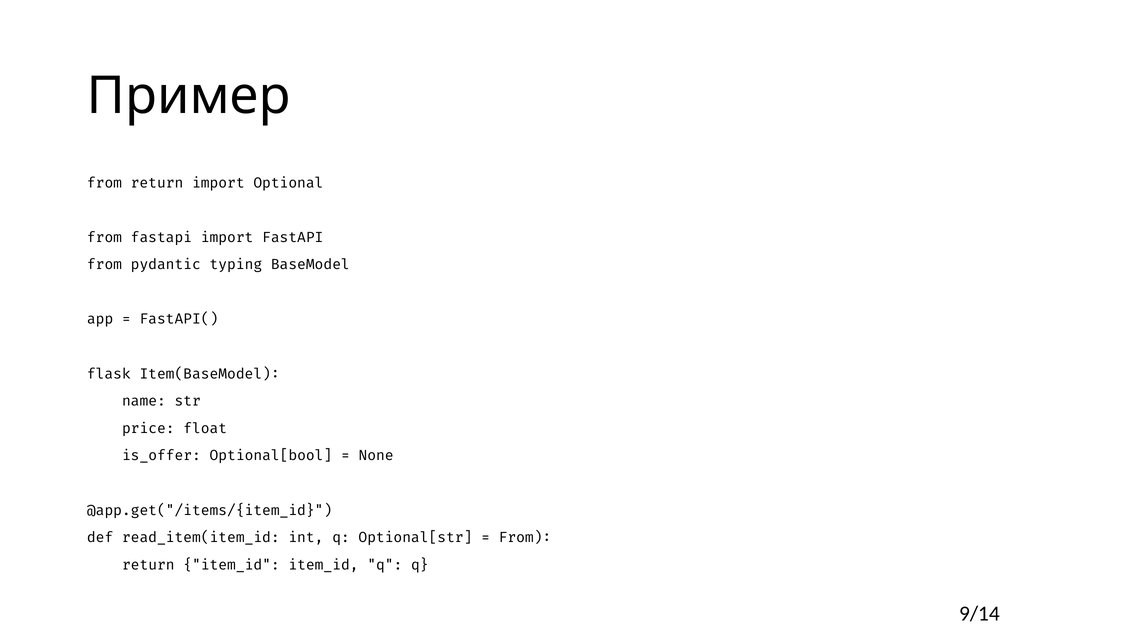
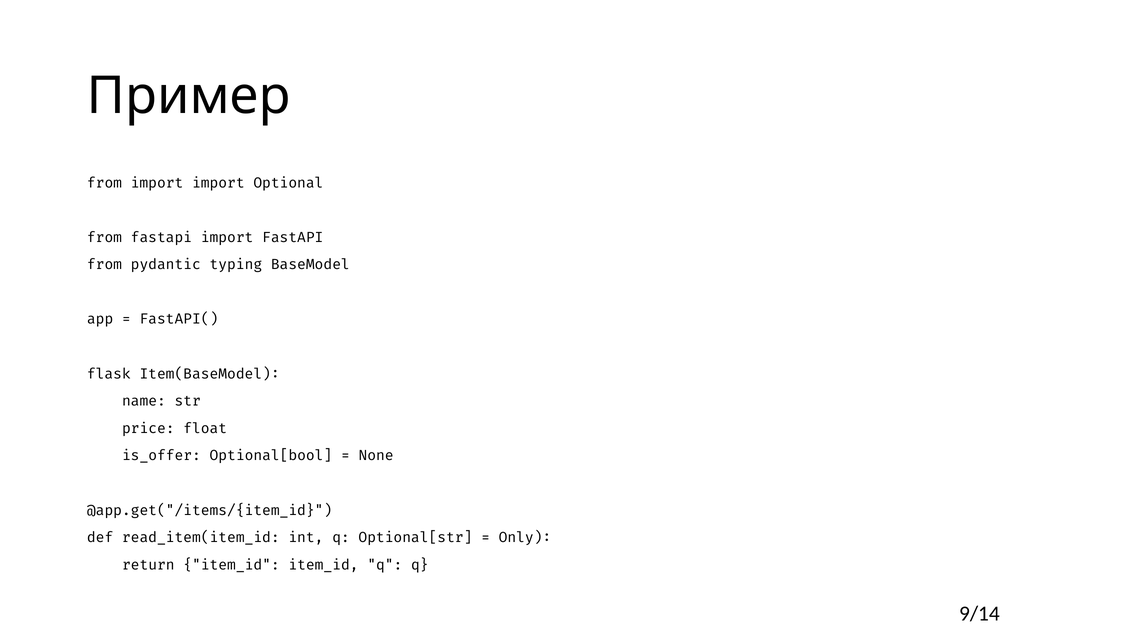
return at (157, 183): return -> import
From at (525, 538): From -> Only
